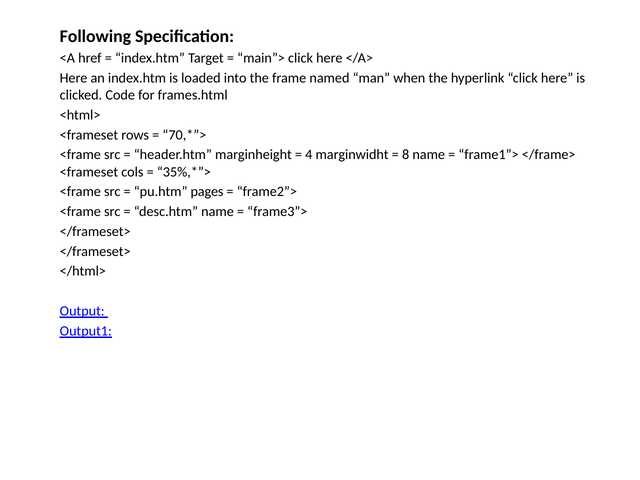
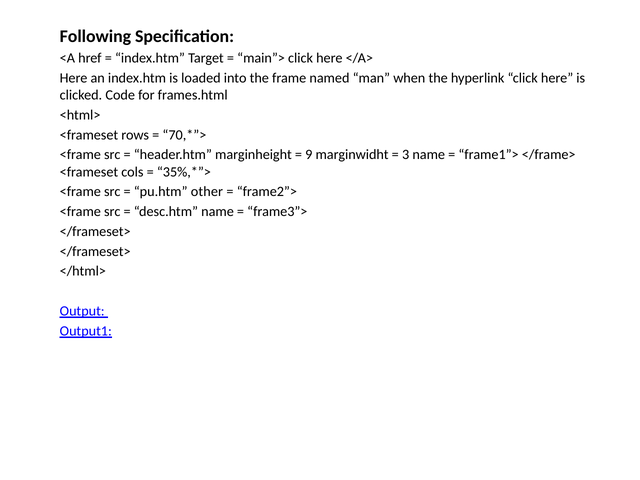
4: 4 -> 9
8: 8 -> 3
pages: pages -> other
